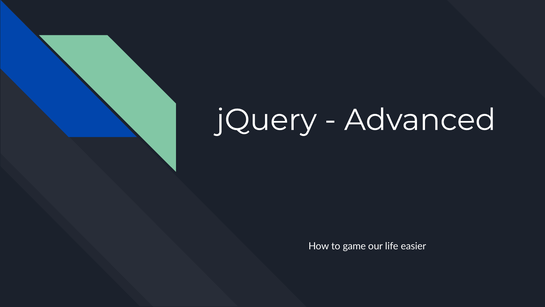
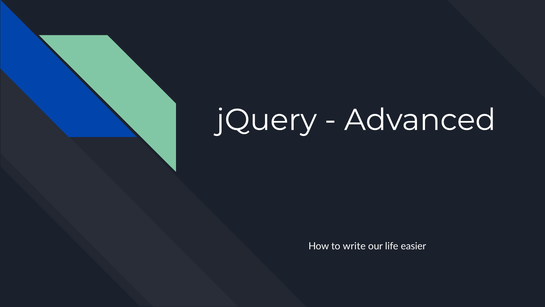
game: game -> write
